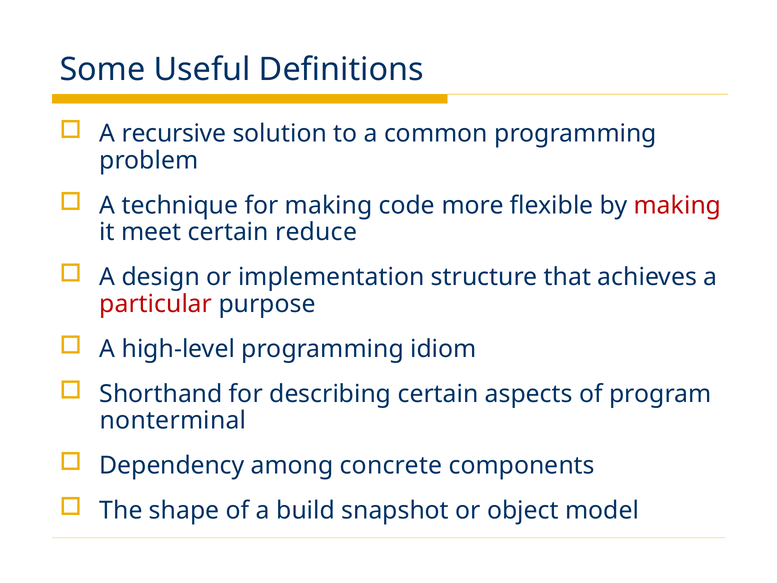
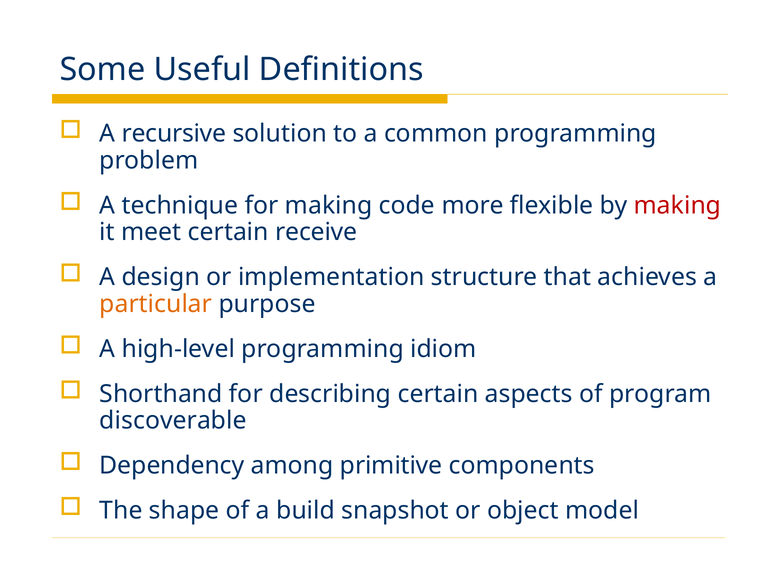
reduce: reduce -> receive
particular colour: red -> orange
nonterminal: nonterminal -> discoverable
concrete: concrete -> primitive
